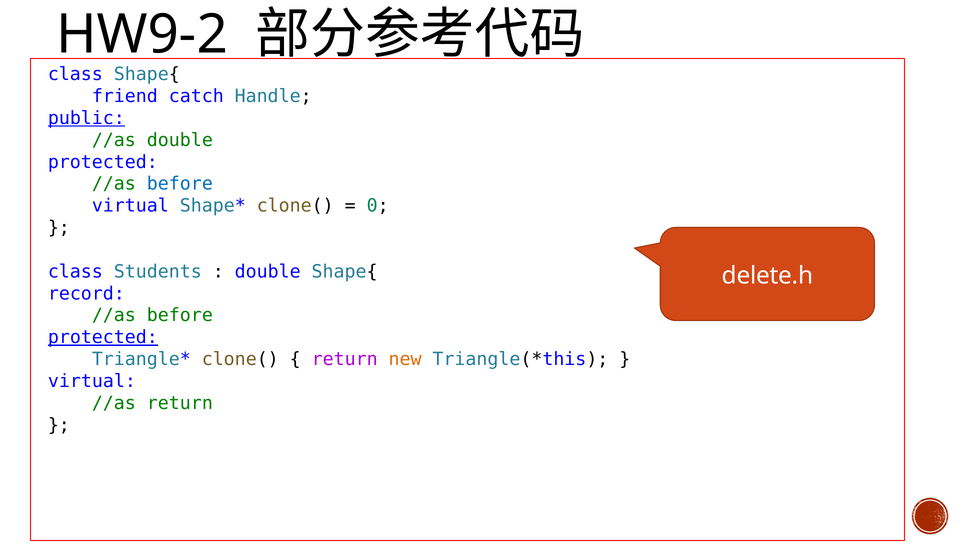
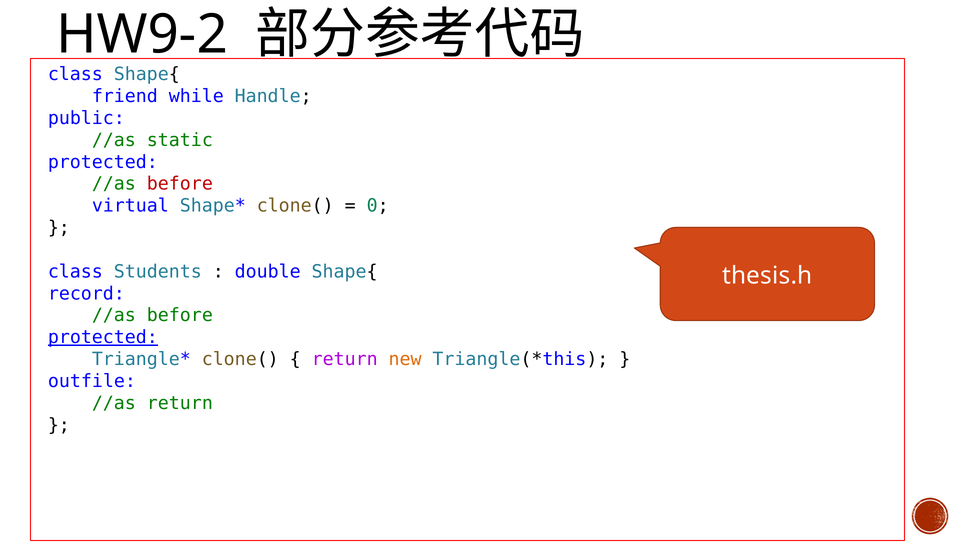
catch: catch -> while
public underline: present -> none
//as double: double -> static
before at (180, 184) colour: blue -> red
delete.h: delete.h -> thesis.h
virtual at (92, 382): virtual -> outfile
